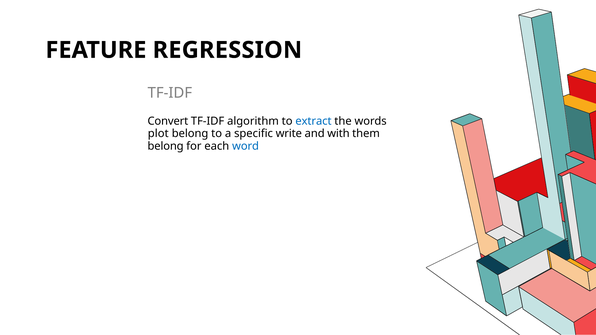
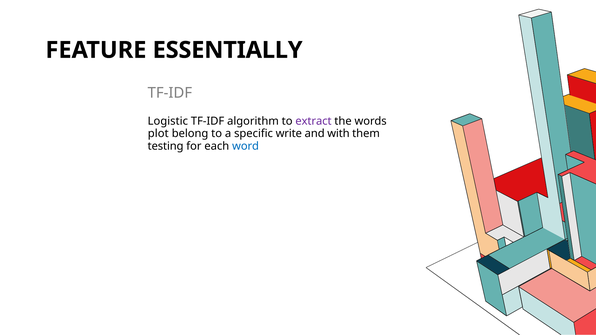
REGRESSION: REGRESSION -> ESSENTIALLY
Convert: Convert -> Logistic
extract colour: blue -> purple
belong at (166, 146): belong -> testing
